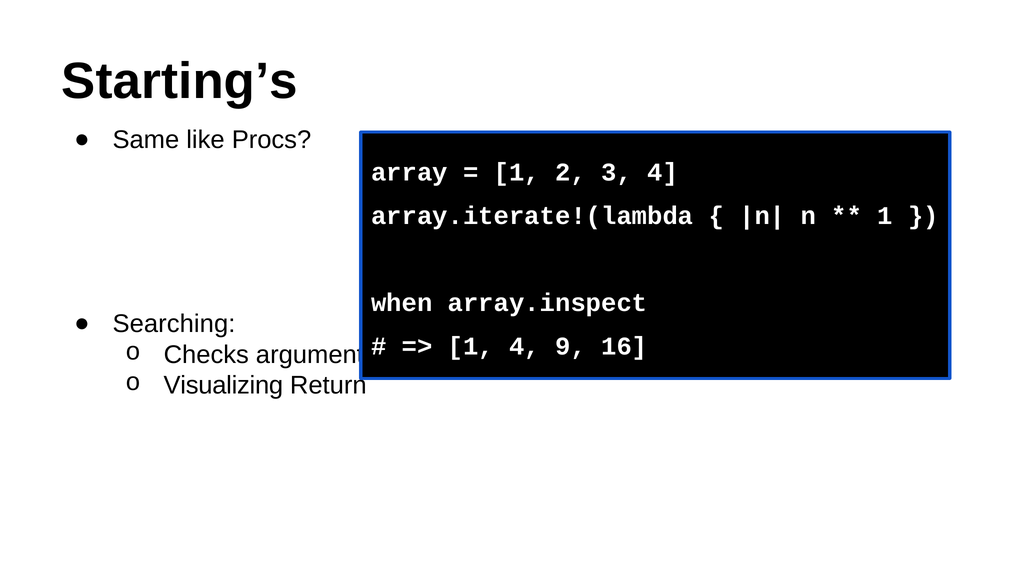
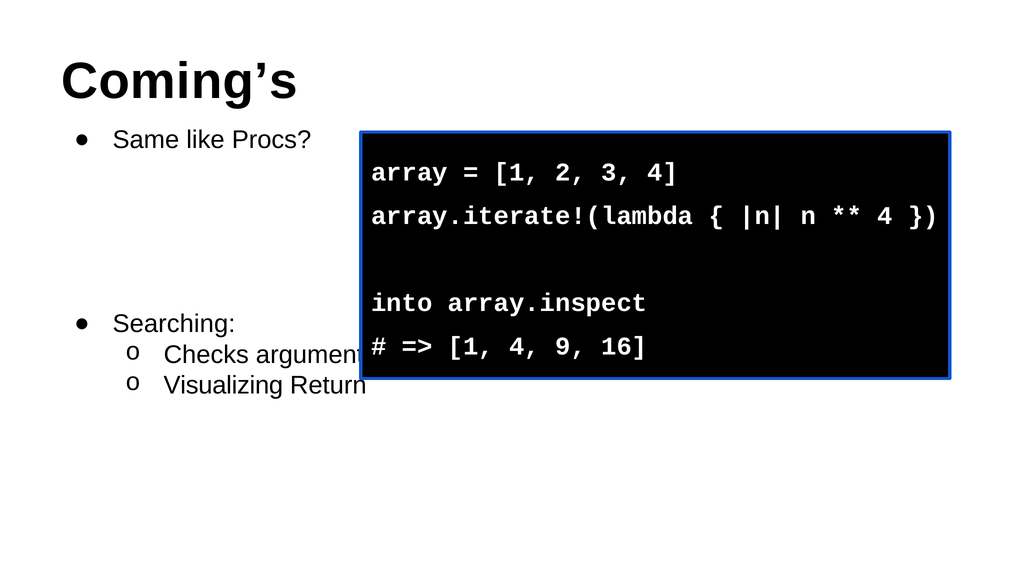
Starting’s: Starting’s -> Coming’s
1 at (885, 216): 1 -> 4
when: when -> into
